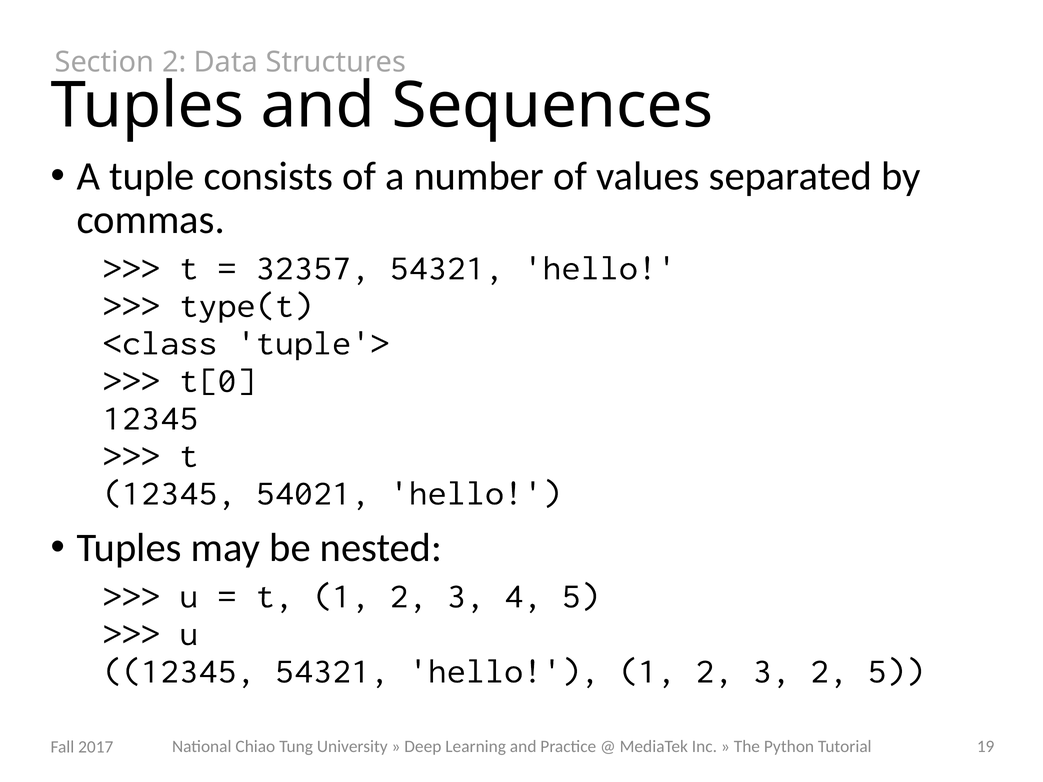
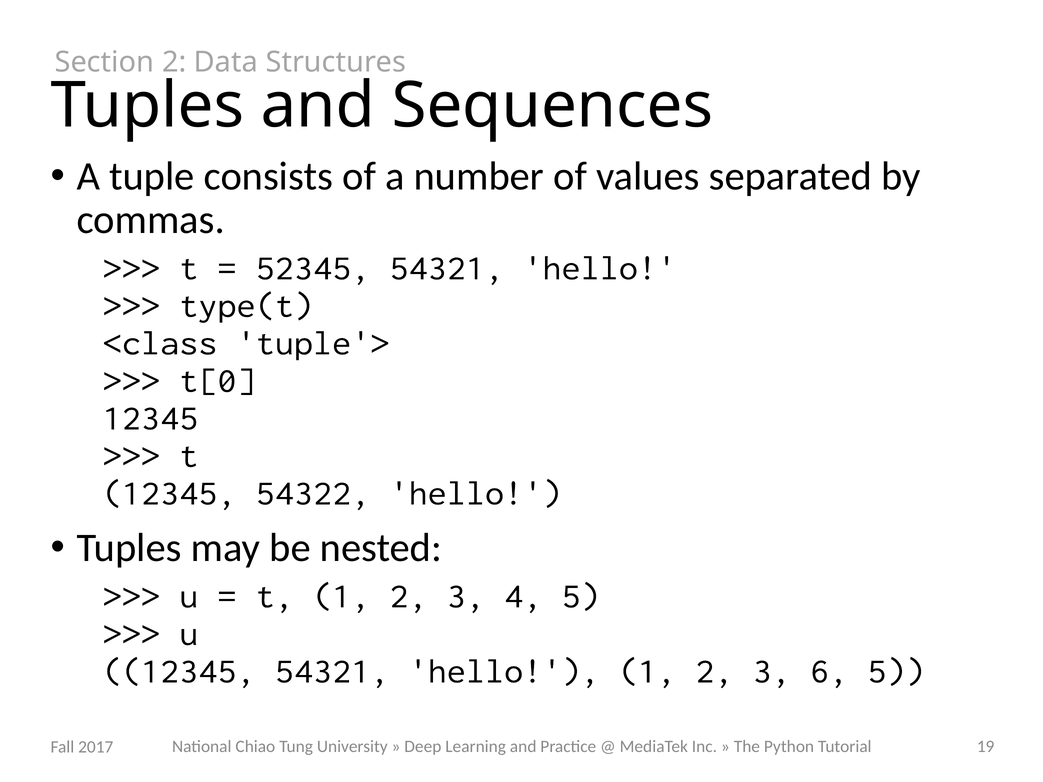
32357: 32357 -> 52345
54021: 54021 -> 54322
3 2: 2 -> 6
